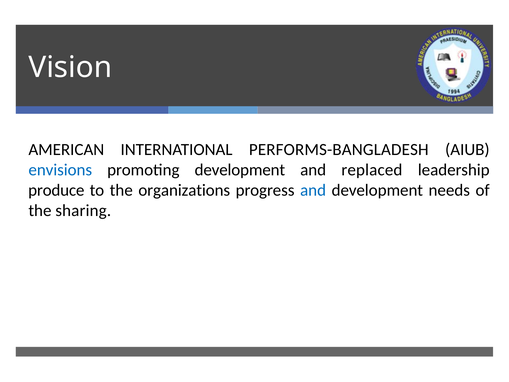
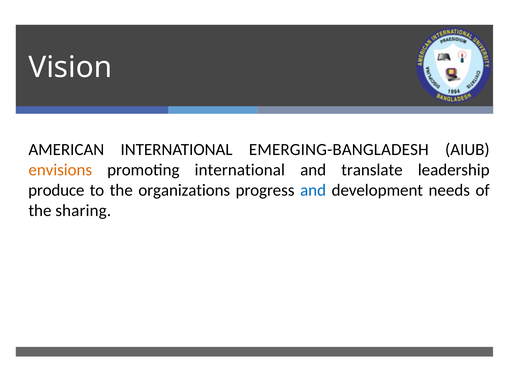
PERFORMS-BANGLADESH: PERFORMS-BANGLADESH -> EMERGING-BANGLADESH
envisions colour: blue -> orange
promoting development: development -> international
replaced: replaced -> translate
